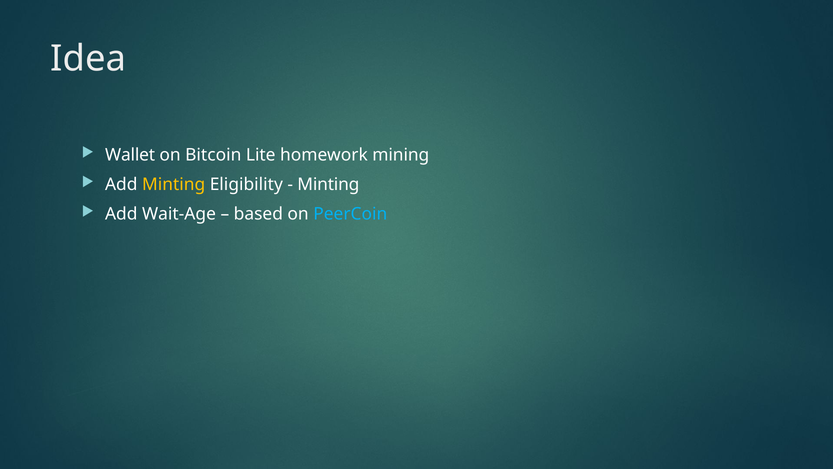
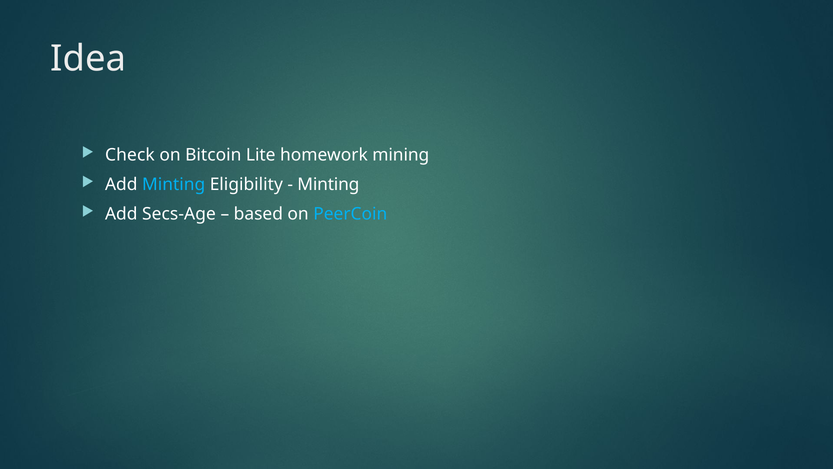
Wallet: Wallet -> Check
Minting at (174, 185) colour: yellow -> light blue
Wait-Age: Wait-Age -> Secs-Age
